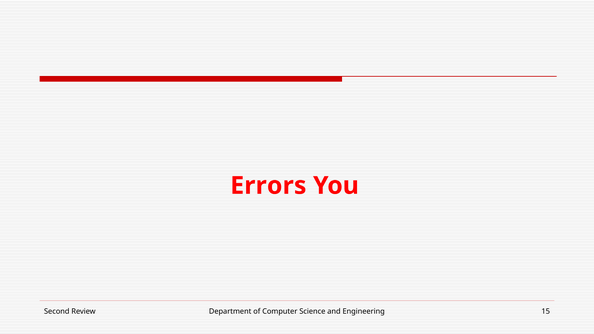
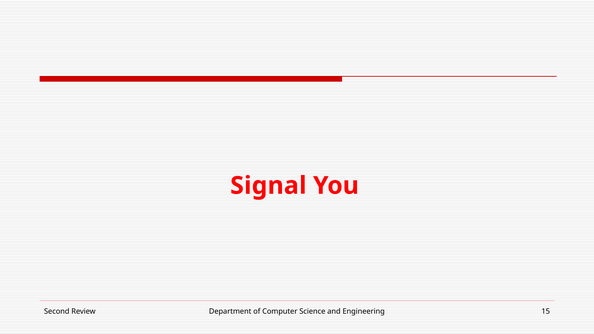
Errors: Errors -> Signal
